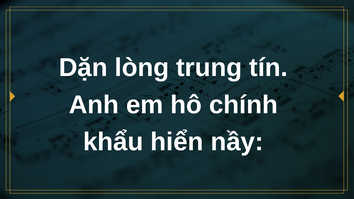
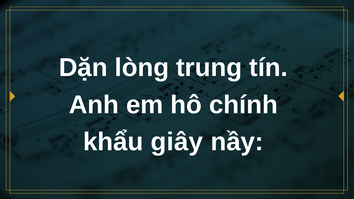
hiển: hiển -> giây
